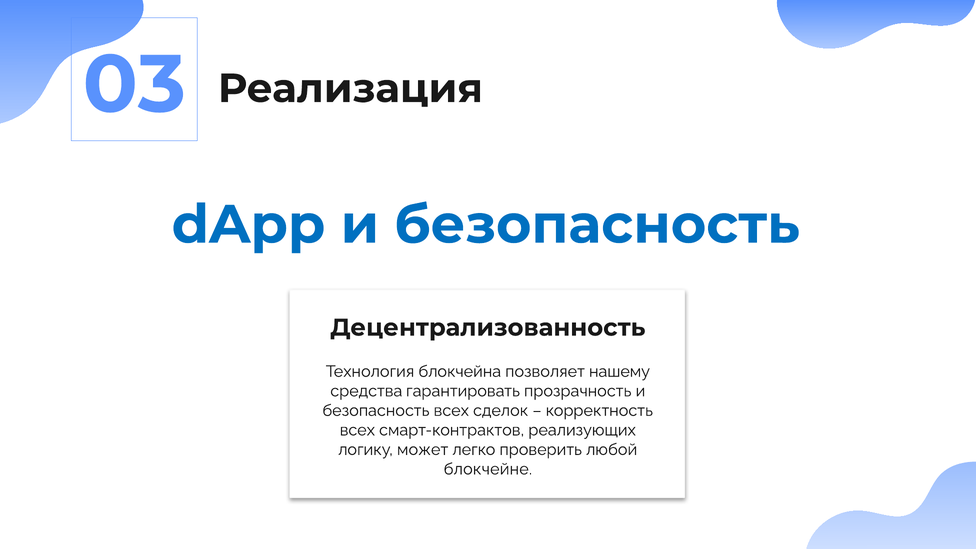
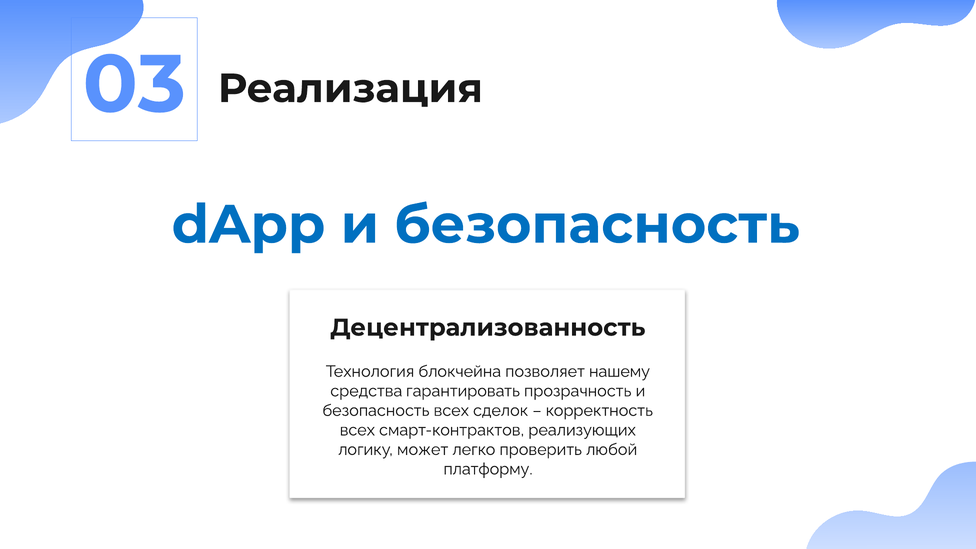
блокчейне: блокчейне -> платформу
